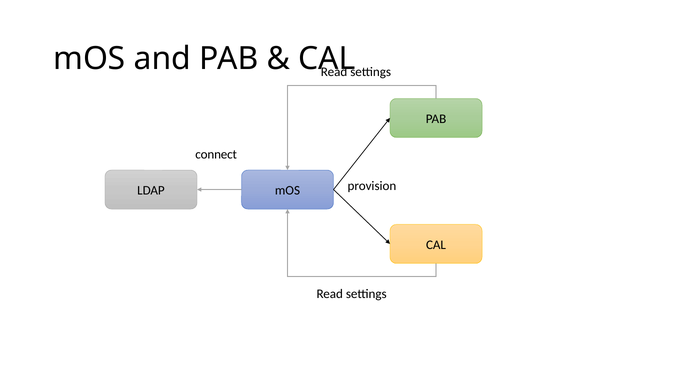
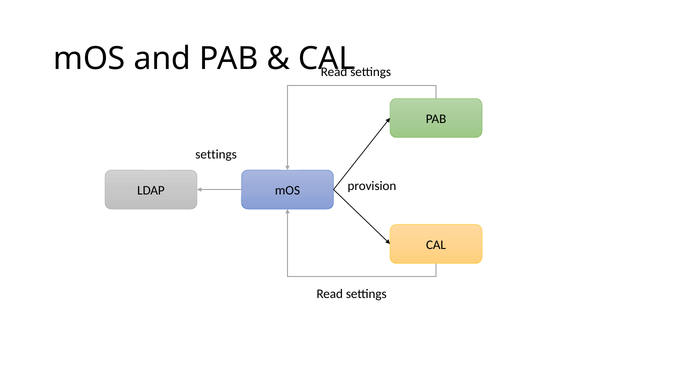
connect at (216, 155): connect -> settings
